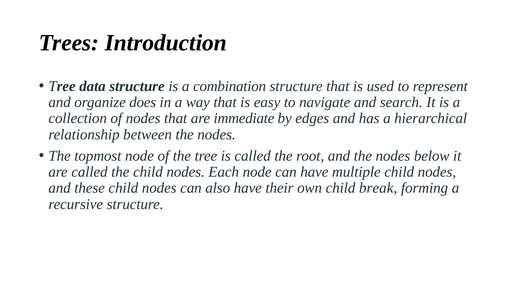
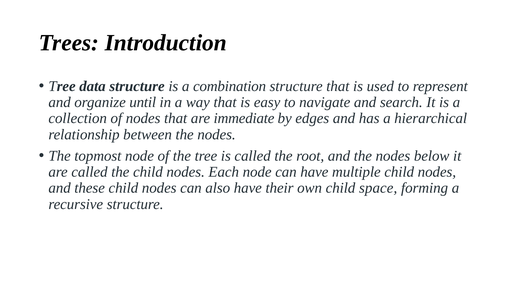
does: does -> until
break: break -> space
